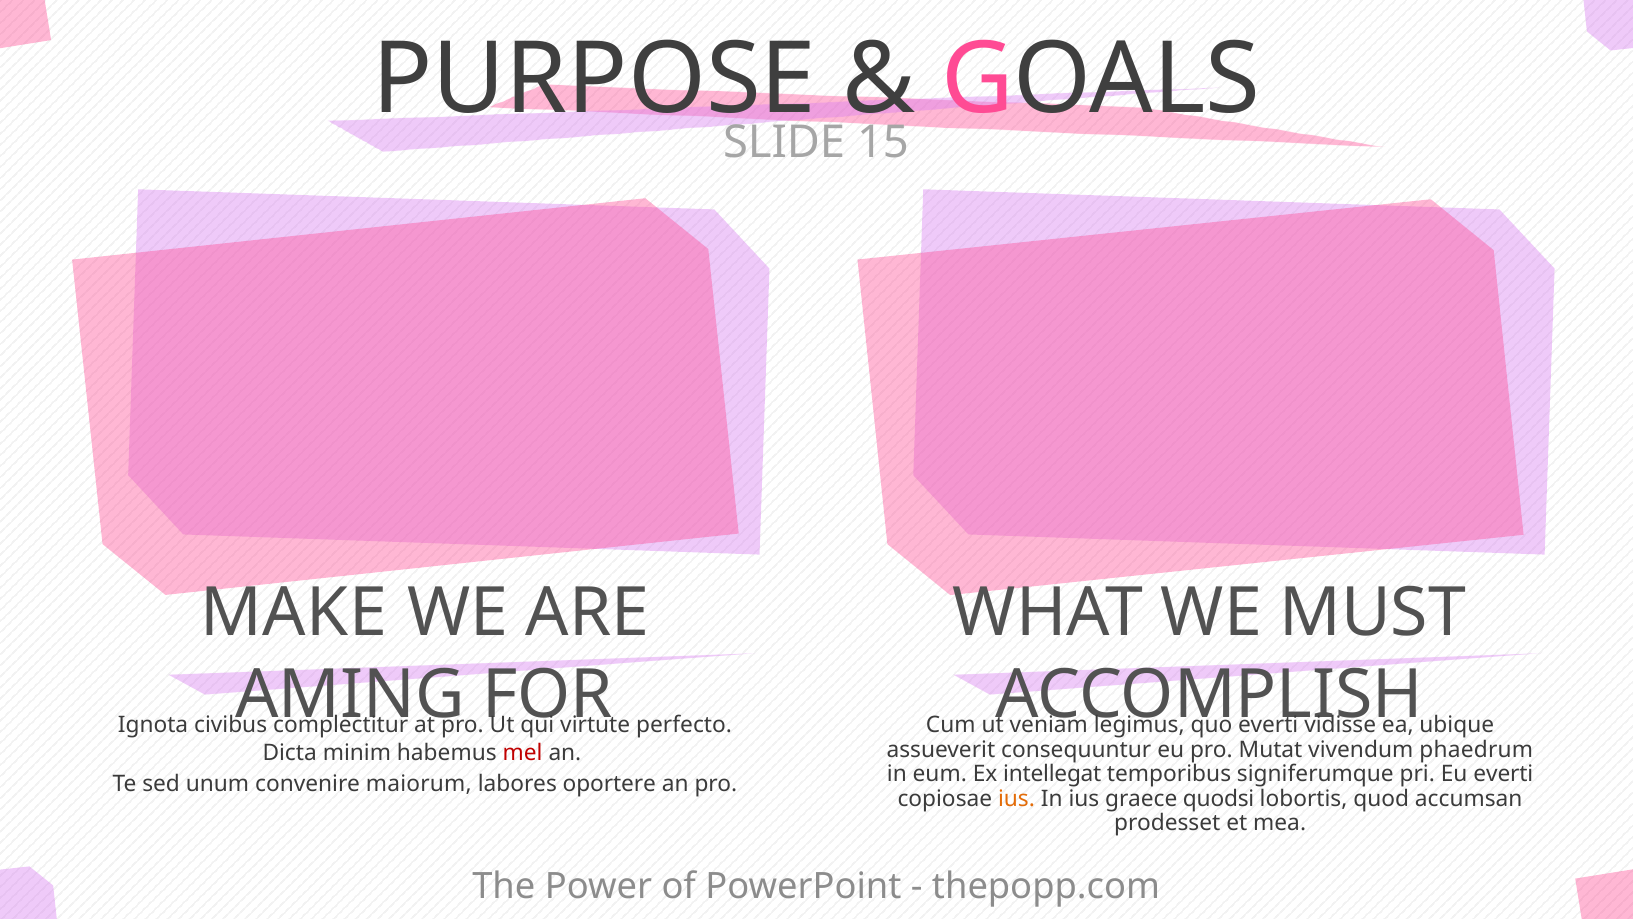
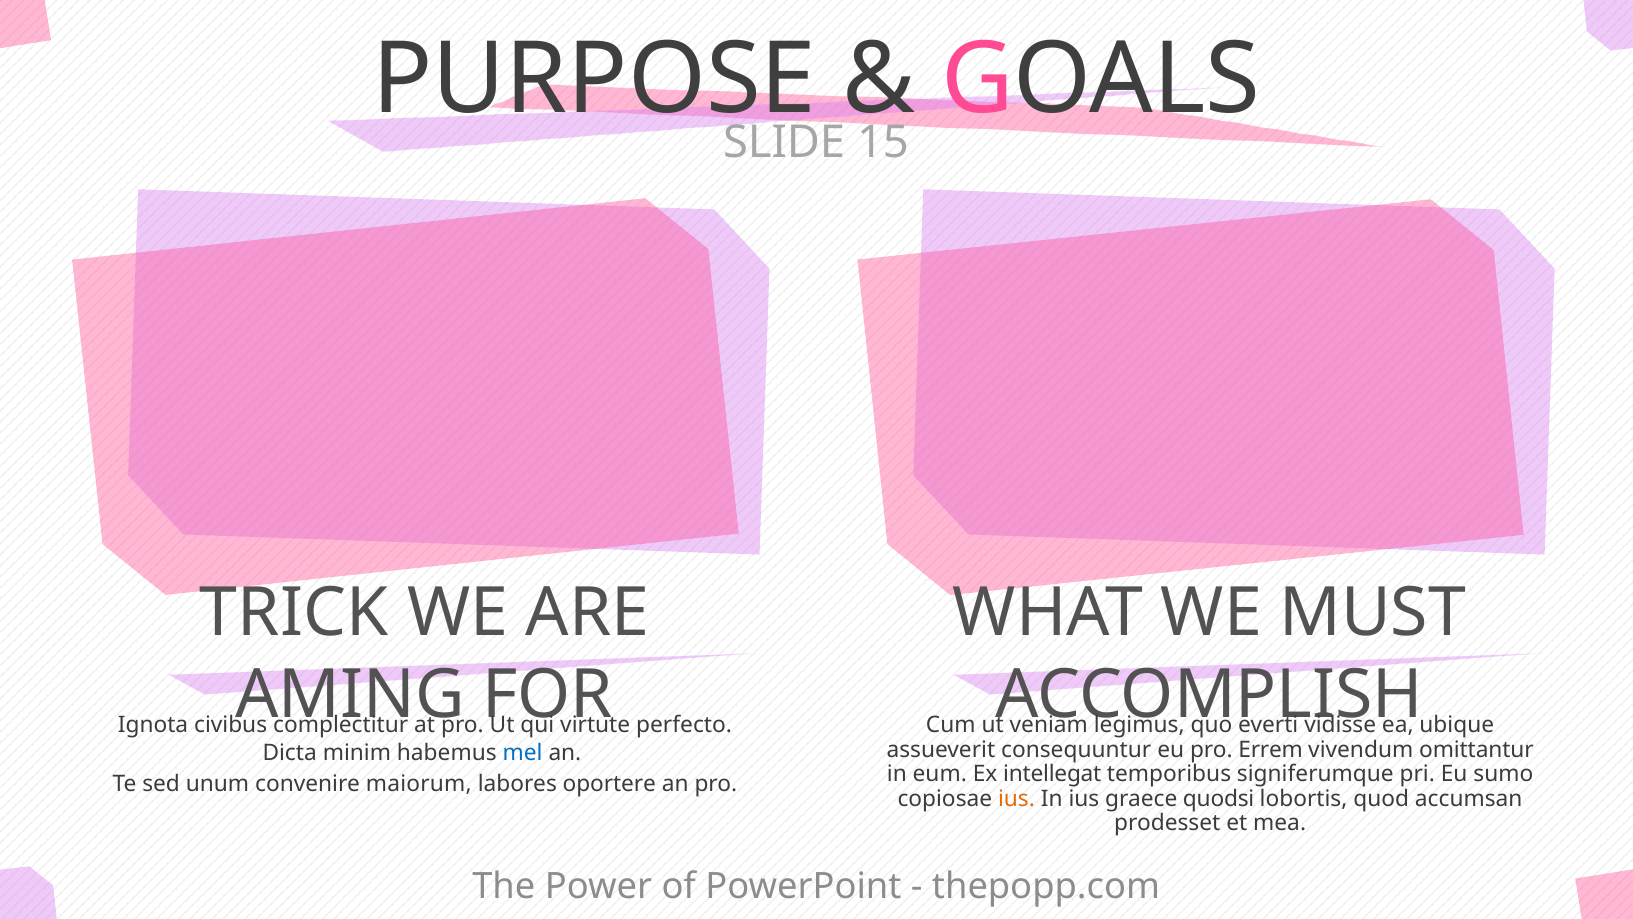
MAKE: MAKE -> TRICK
Mutat: Mutat -> Errem
phaedrum: phaedrum -> omittantur
mel colour: red -> blue
Eu everti: everti -> sumo
